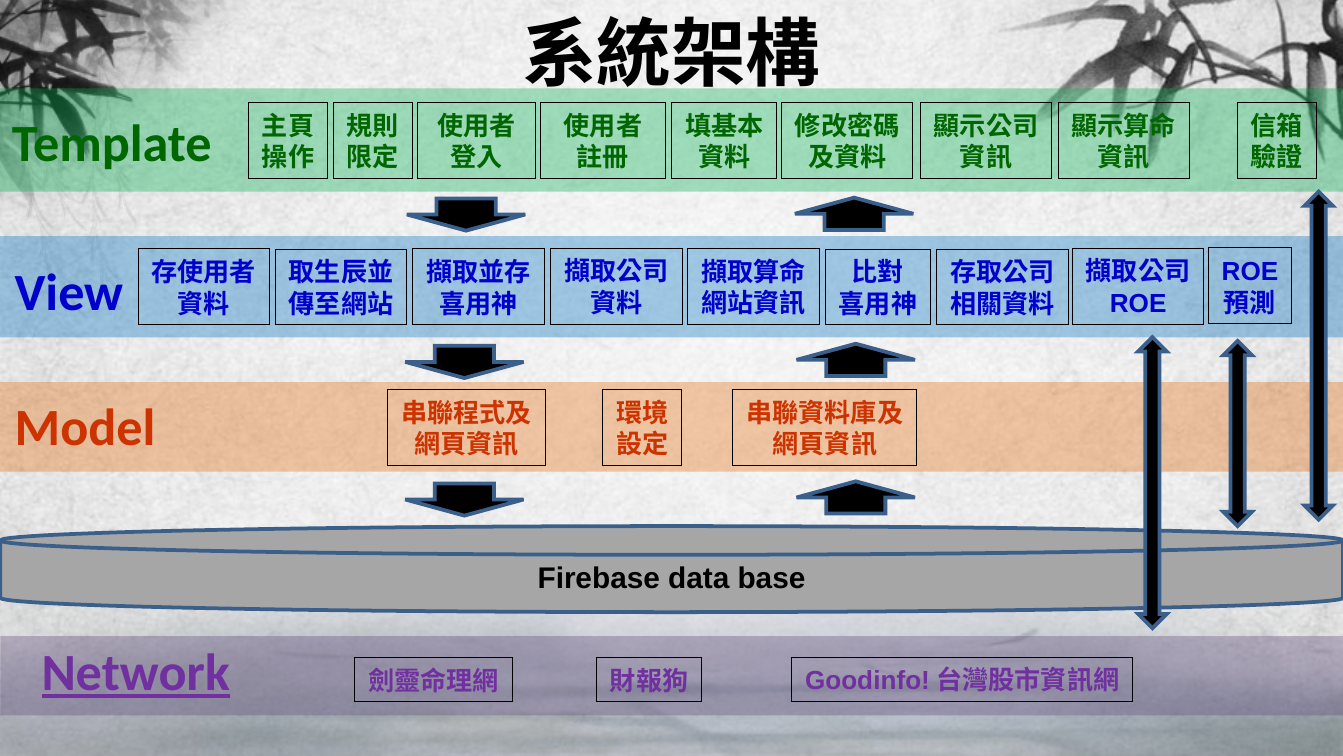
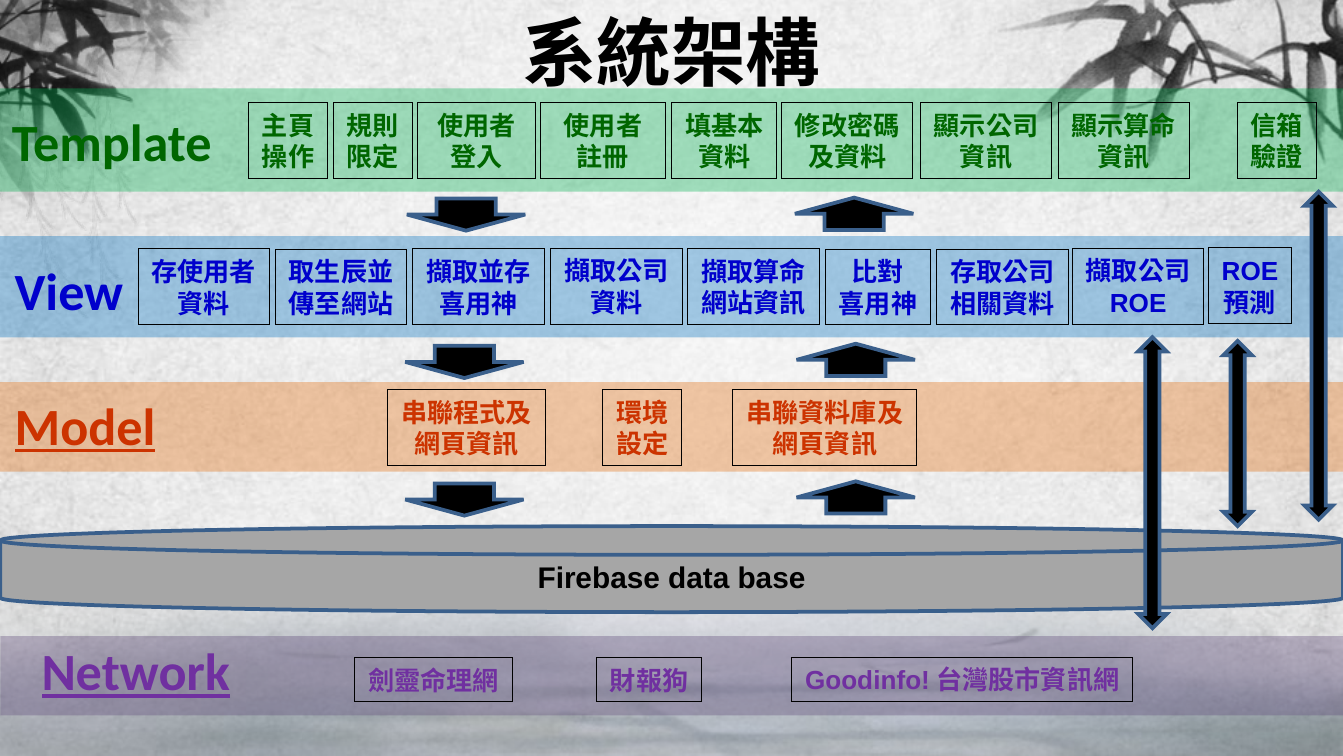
Model underline: none -> present
